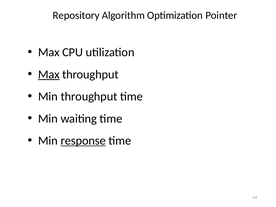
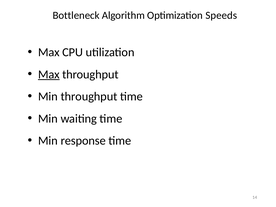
Repository: Repository -> Bottleneck
Pointer: Pointer -> Speeds
response underline: present -> none
